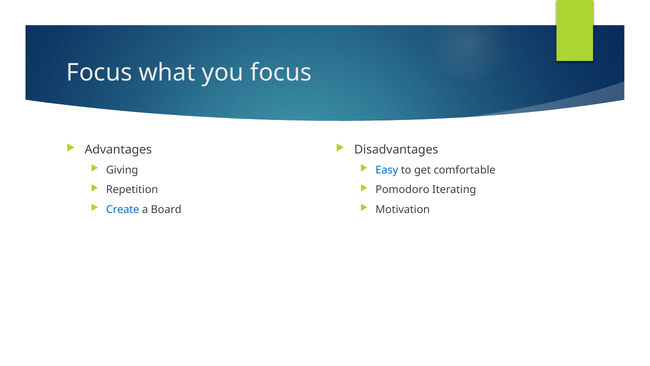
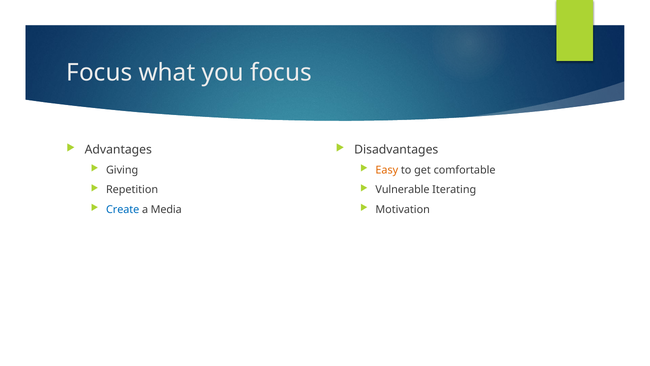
Easy colour: blue -> orange
Pomodoro: Pomodoro -> Vulnerable
Board: Board -> Media
